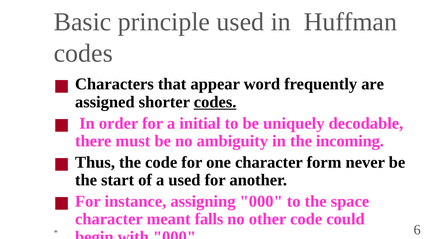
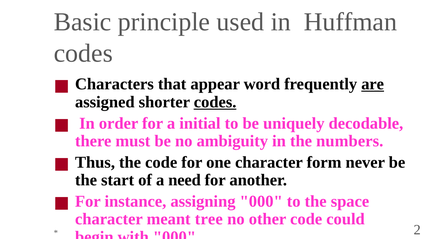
are underline: none -> present
incoming: incoming -> numbers
a used: used -> need
falls: falls -> tree
6: 6 -> 2
